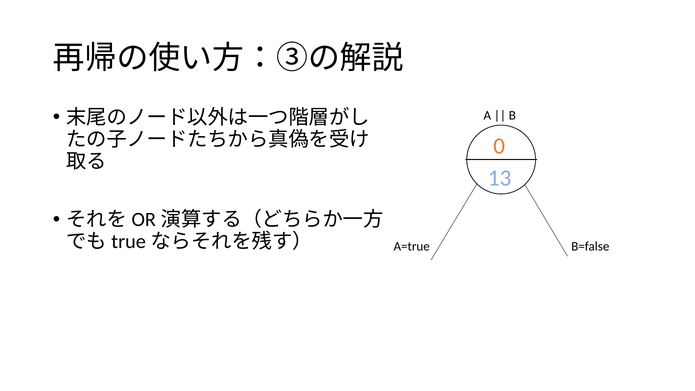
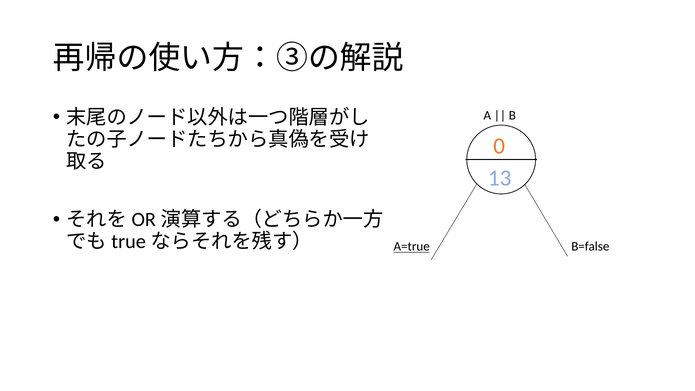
A=true underline: none -> present
